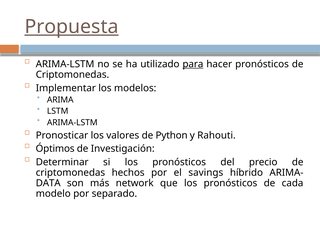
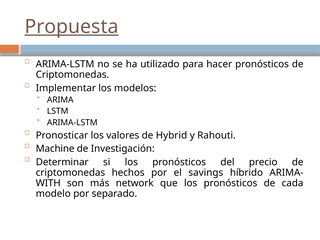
para underline: present -> none
Python: Python -> Hybrid
Óptimos: Óptimos -> Machine
DATA: DATA -> WITH
